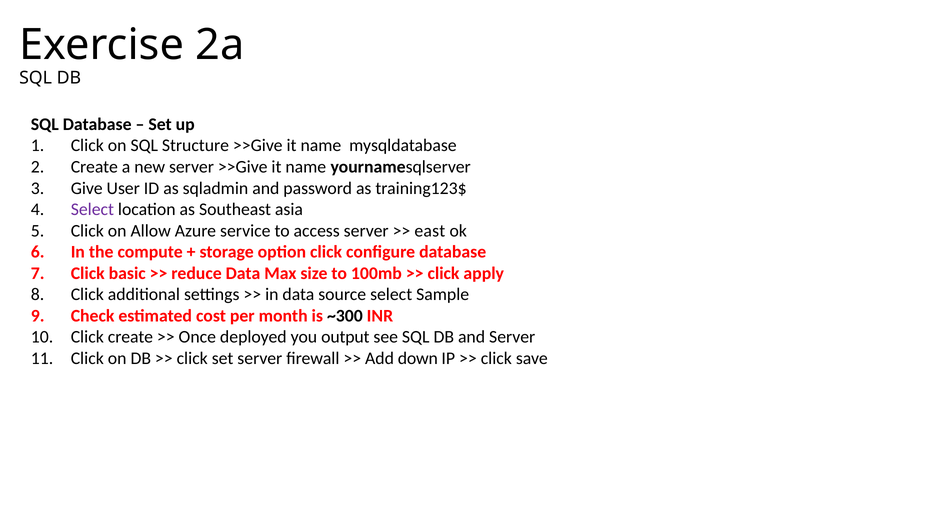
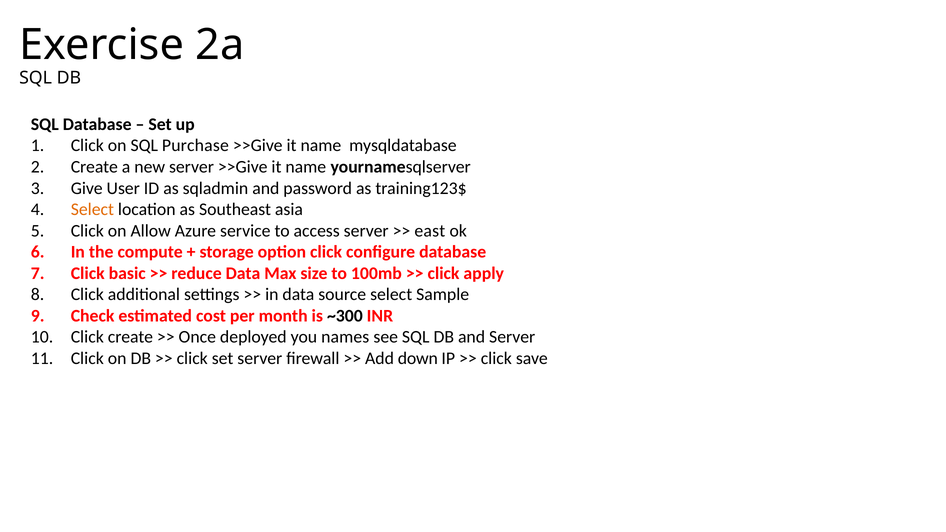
Structure: Structure -> Purchase
Select at (92, 210) colour: purple -> orange
output: output -> names
